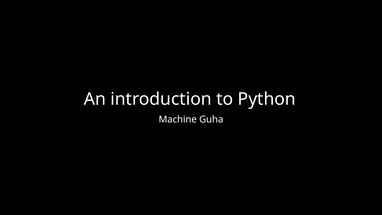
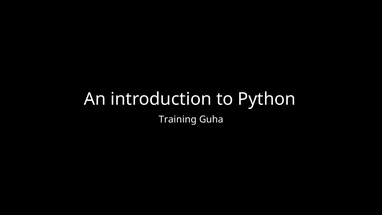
Machine: Machine -> Training
